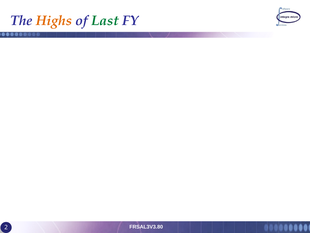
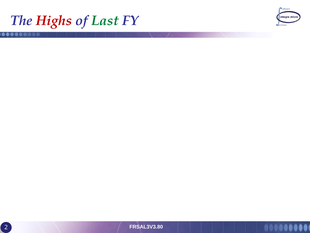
Highs colour: orange -> red
